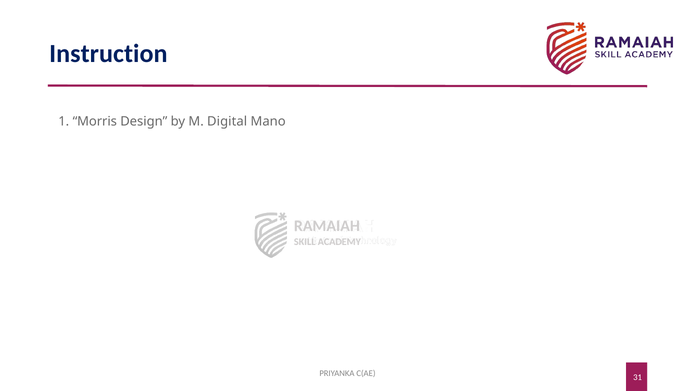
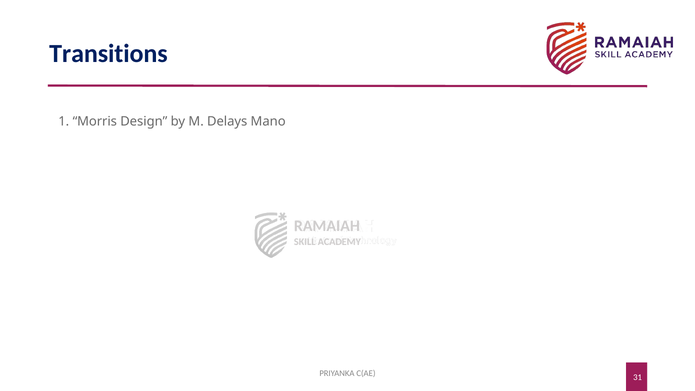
Instruction: Instruction -> Transitions
Digital: Digital -> Delays
